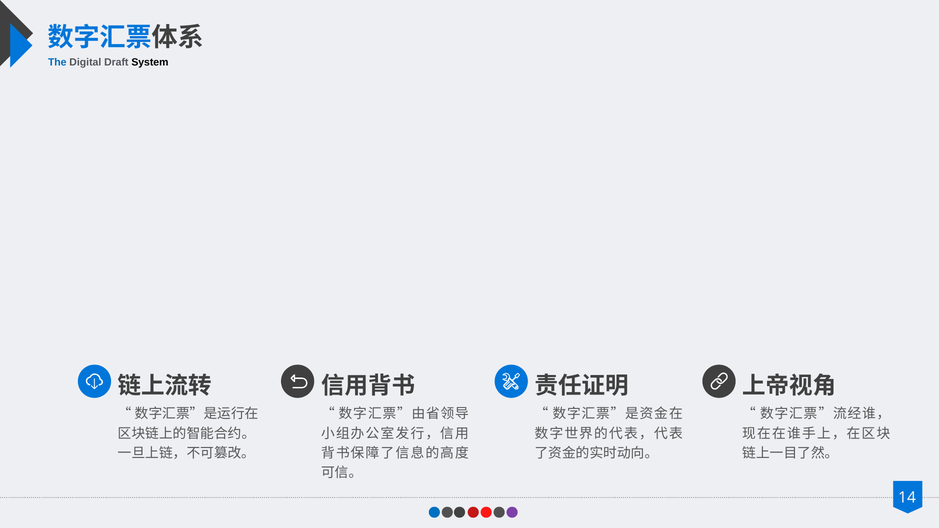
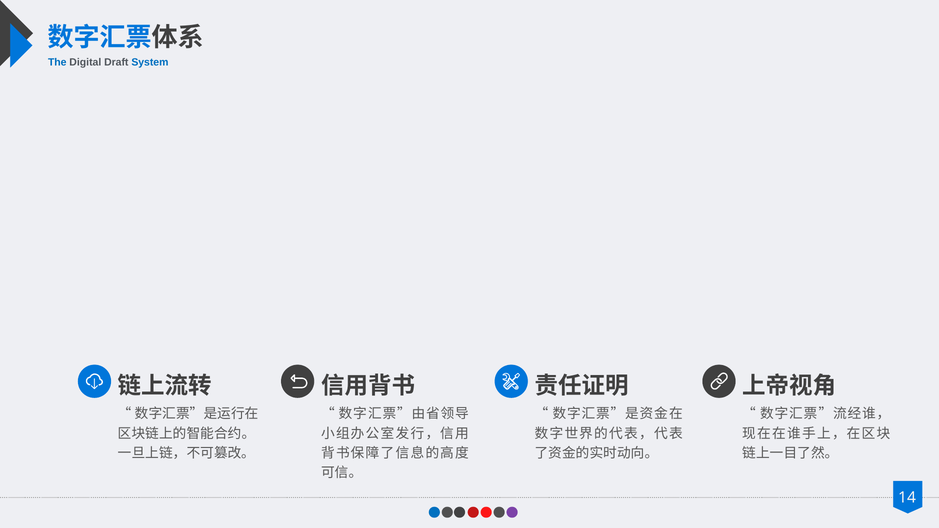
System colour: black -> blue
